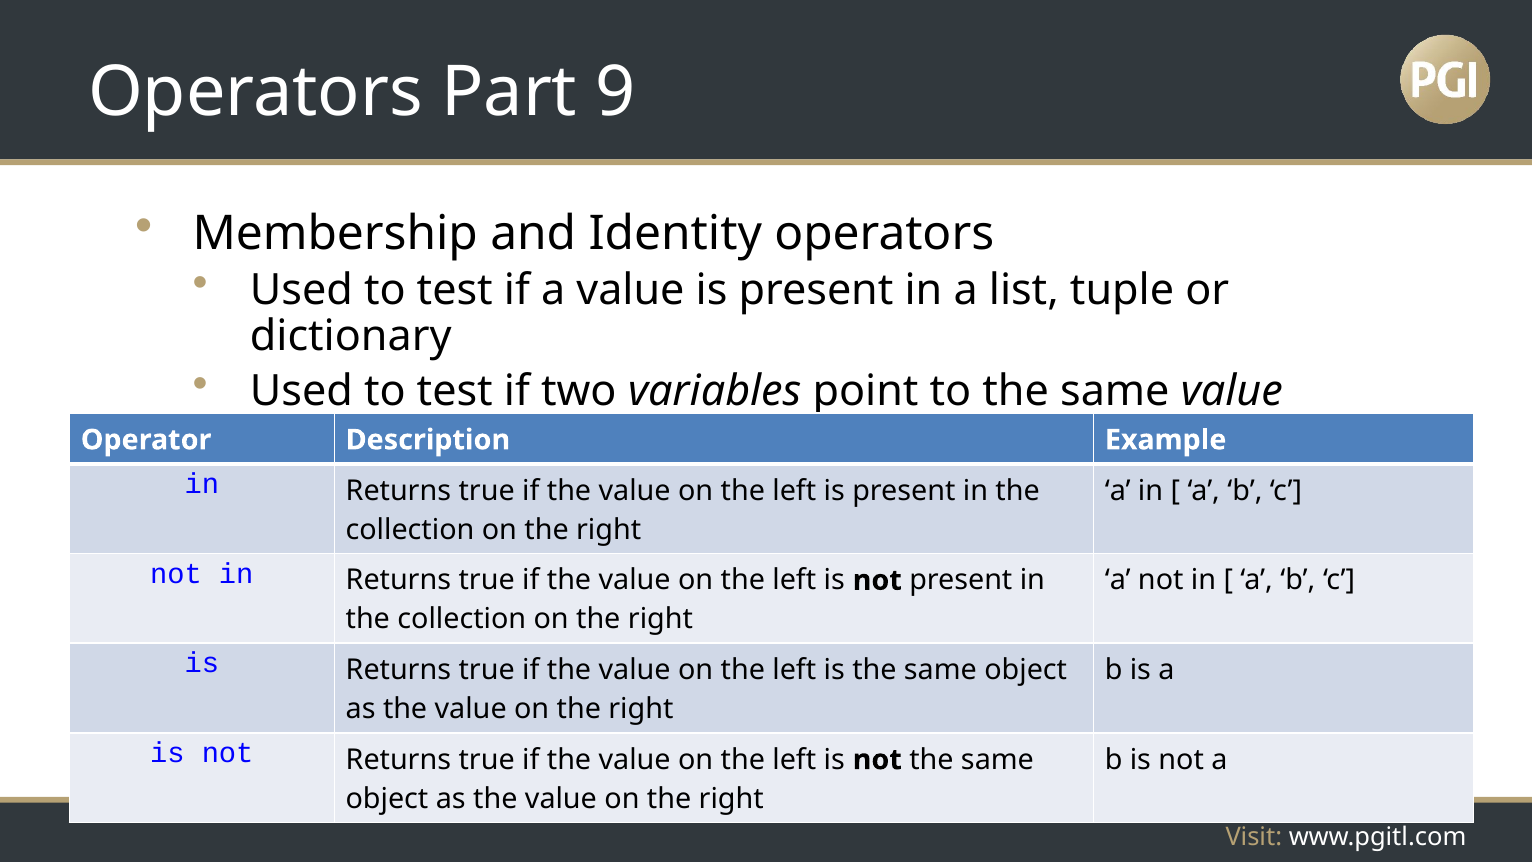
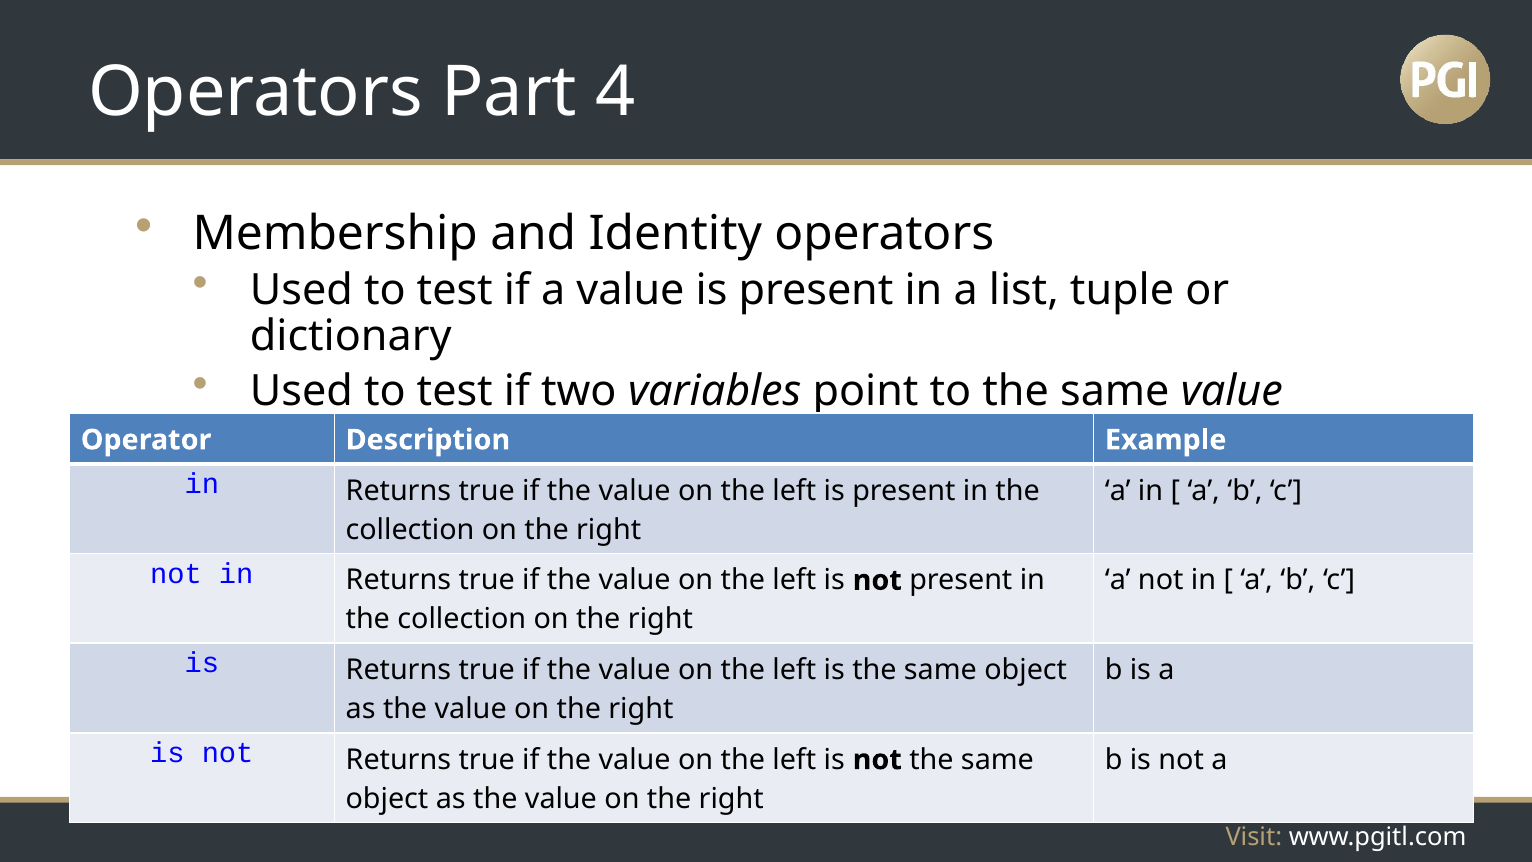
9: 9 -> 4
